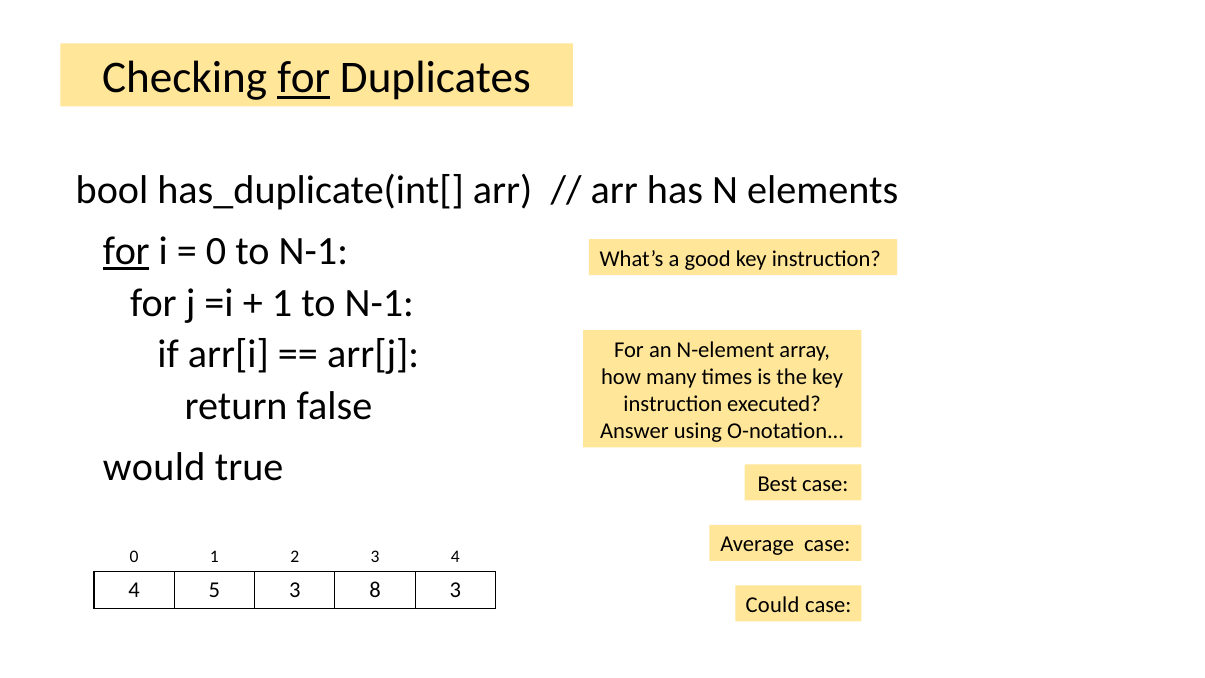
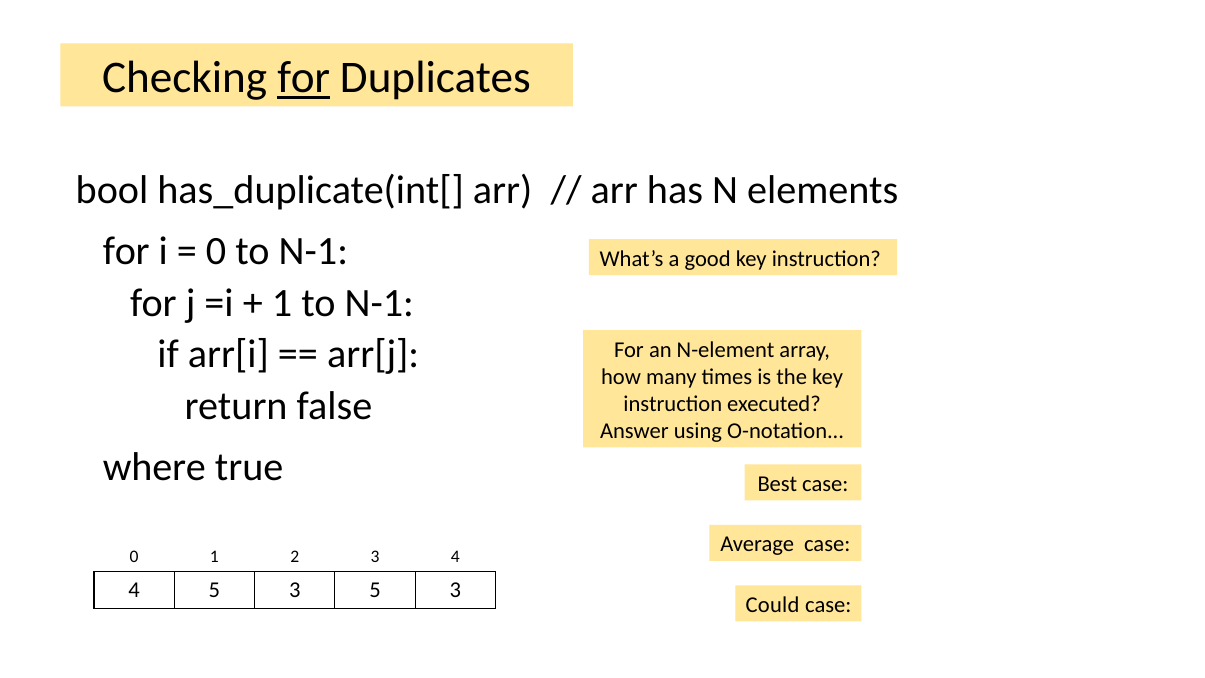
for at (126, 251) underline: present -> none
would: would -> where
3 8: 8 -> 5
